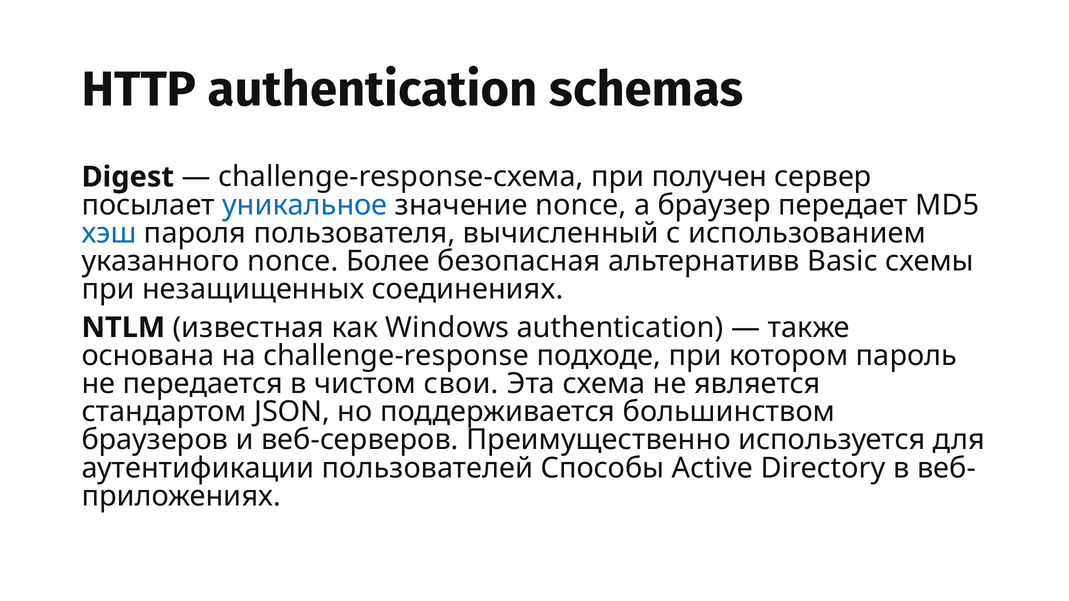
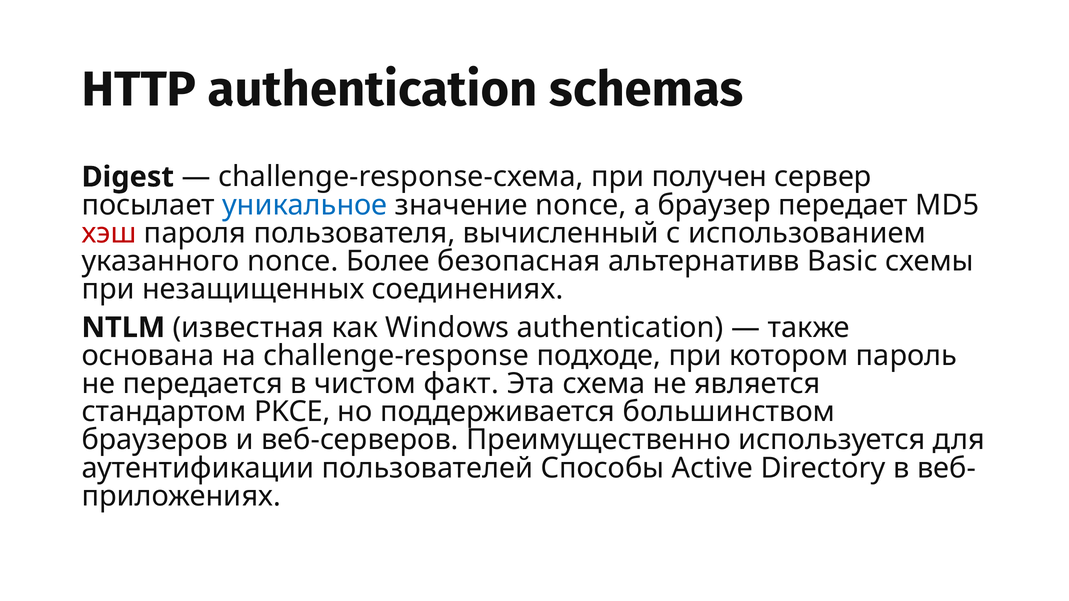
хэш colour: blue -> red
свои: свои -> факт
JSON: JSON -> PKCE
